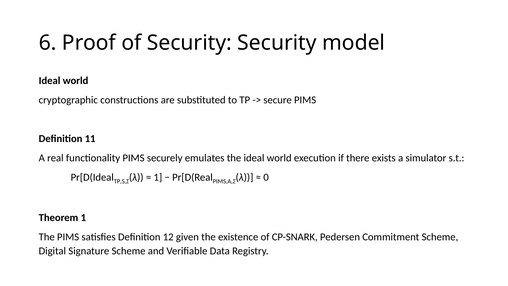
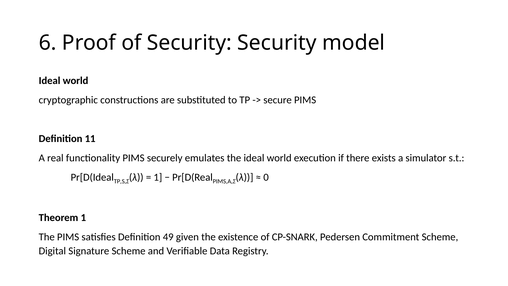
12: 12 -> 49
